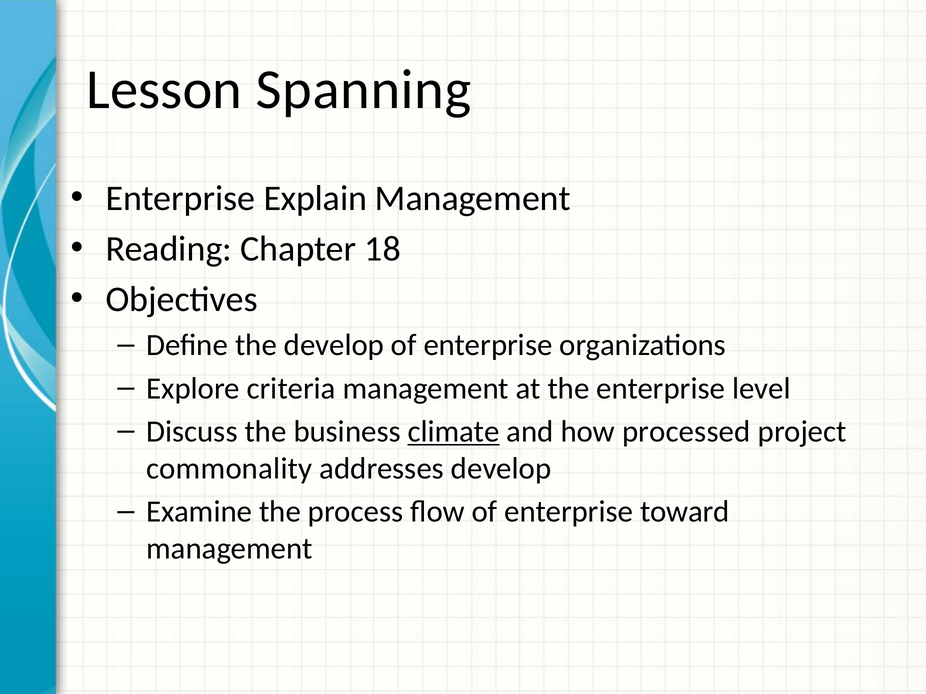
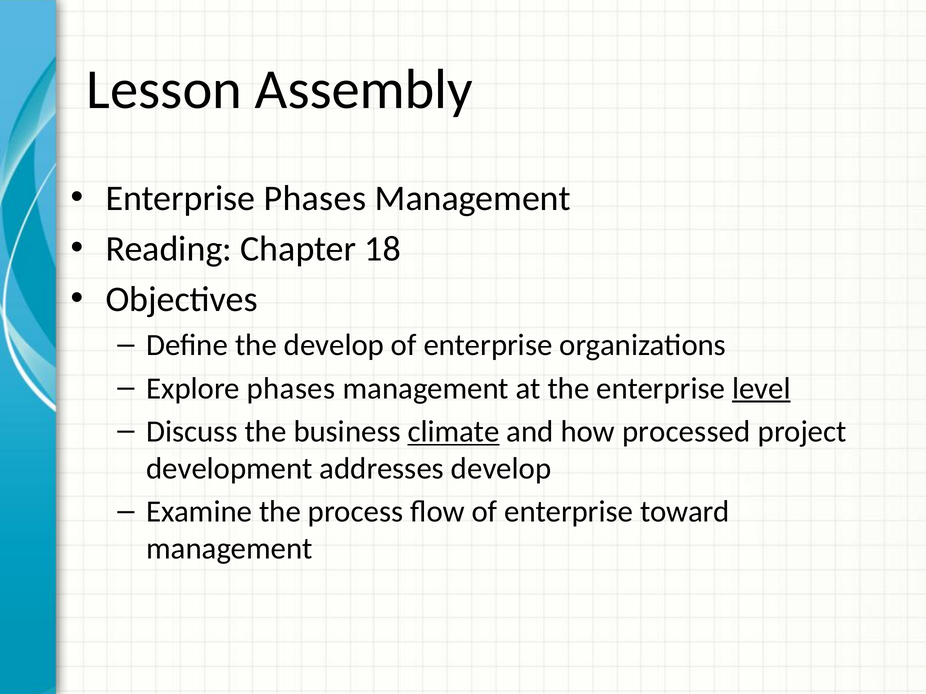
Spanning: Spanning -> Assembly
Enterprise Explain: Explain -> Phases
Explore criteria: criteria -> phases
level underline: none -> present
commonality: commonality -> development
